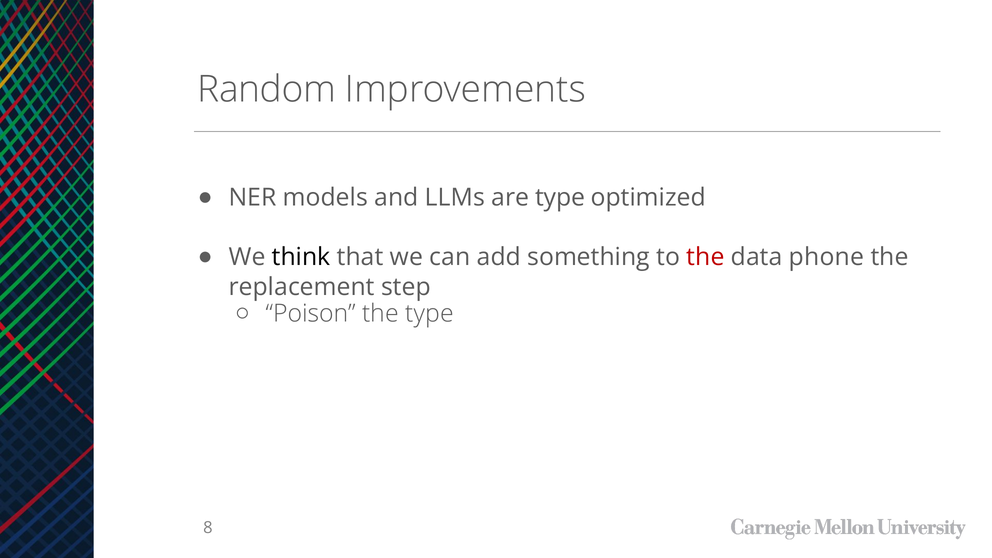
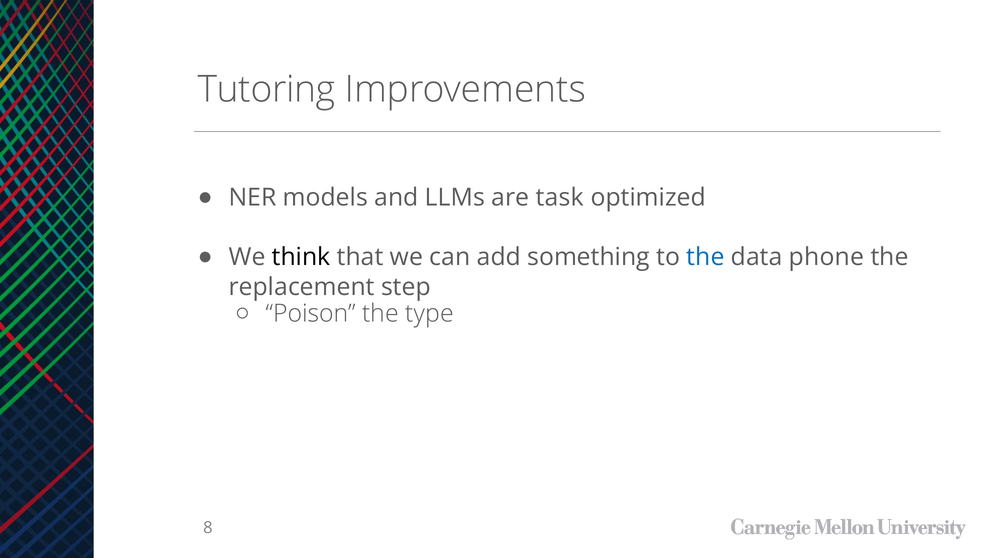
Random: Random -> Tutoring
are type: type -> task
the at (705, 257) colour: red -> blue
